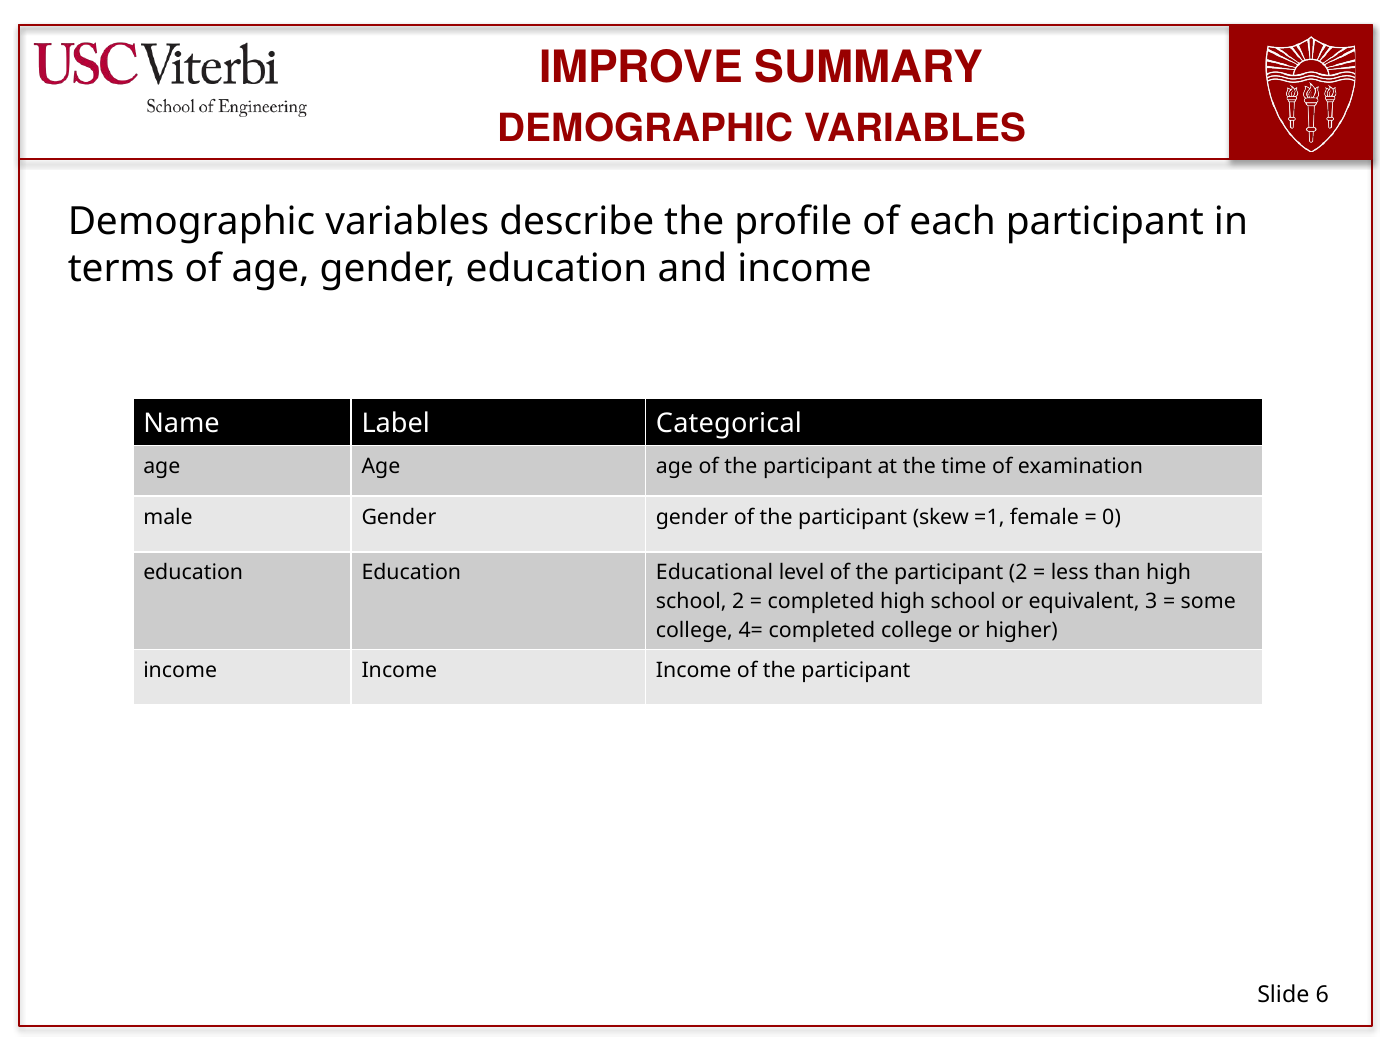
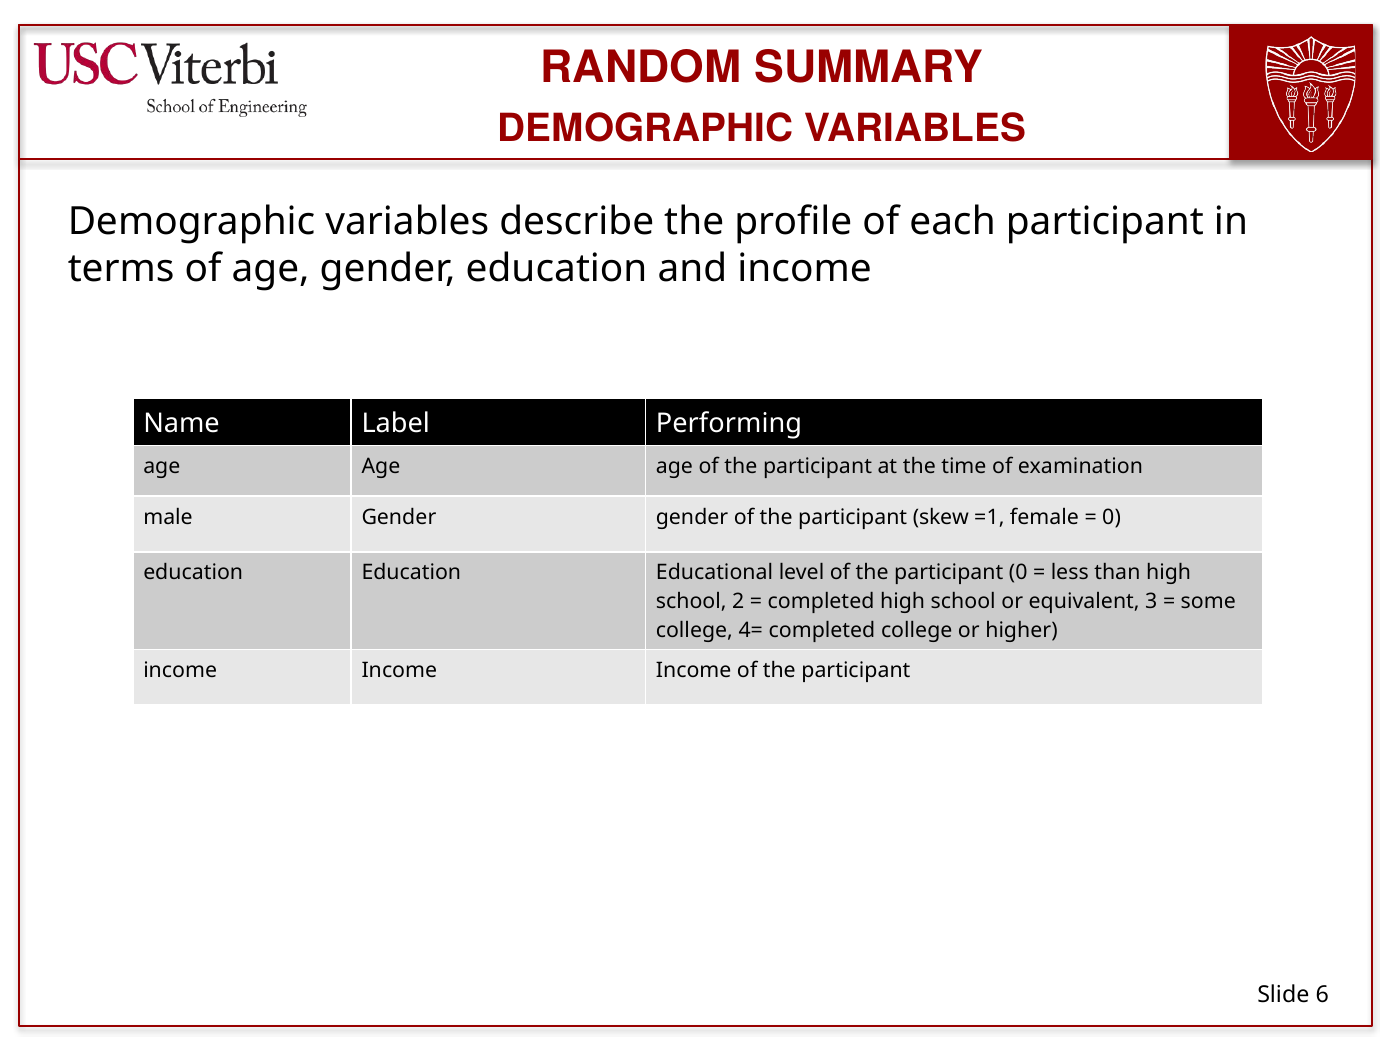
IMPROVE: IMPROVE -> RANDOM
Categorical: Categorical -> Performing
participant 2: 2 -> 0
